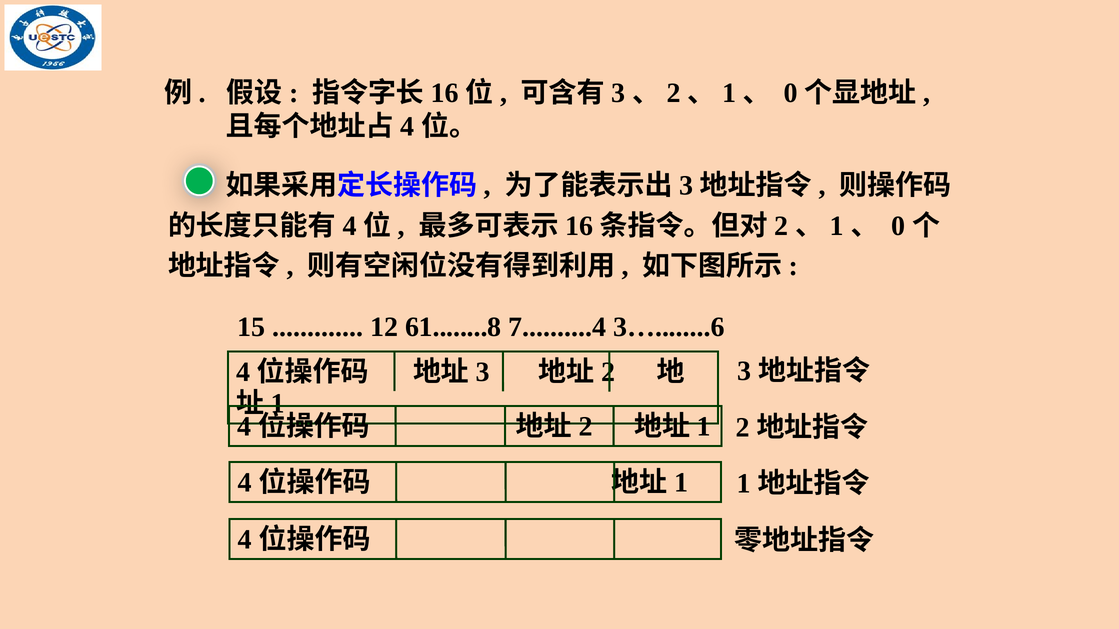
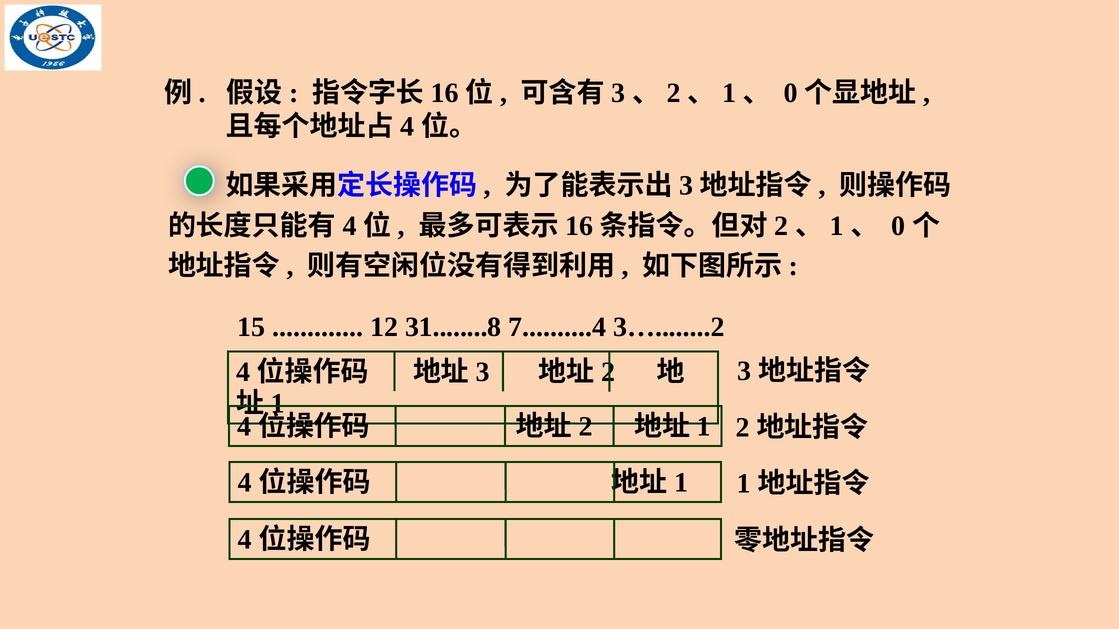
61........8: 61........8 -> 31........8
3…........6: 3…........6 -> 3…........2
